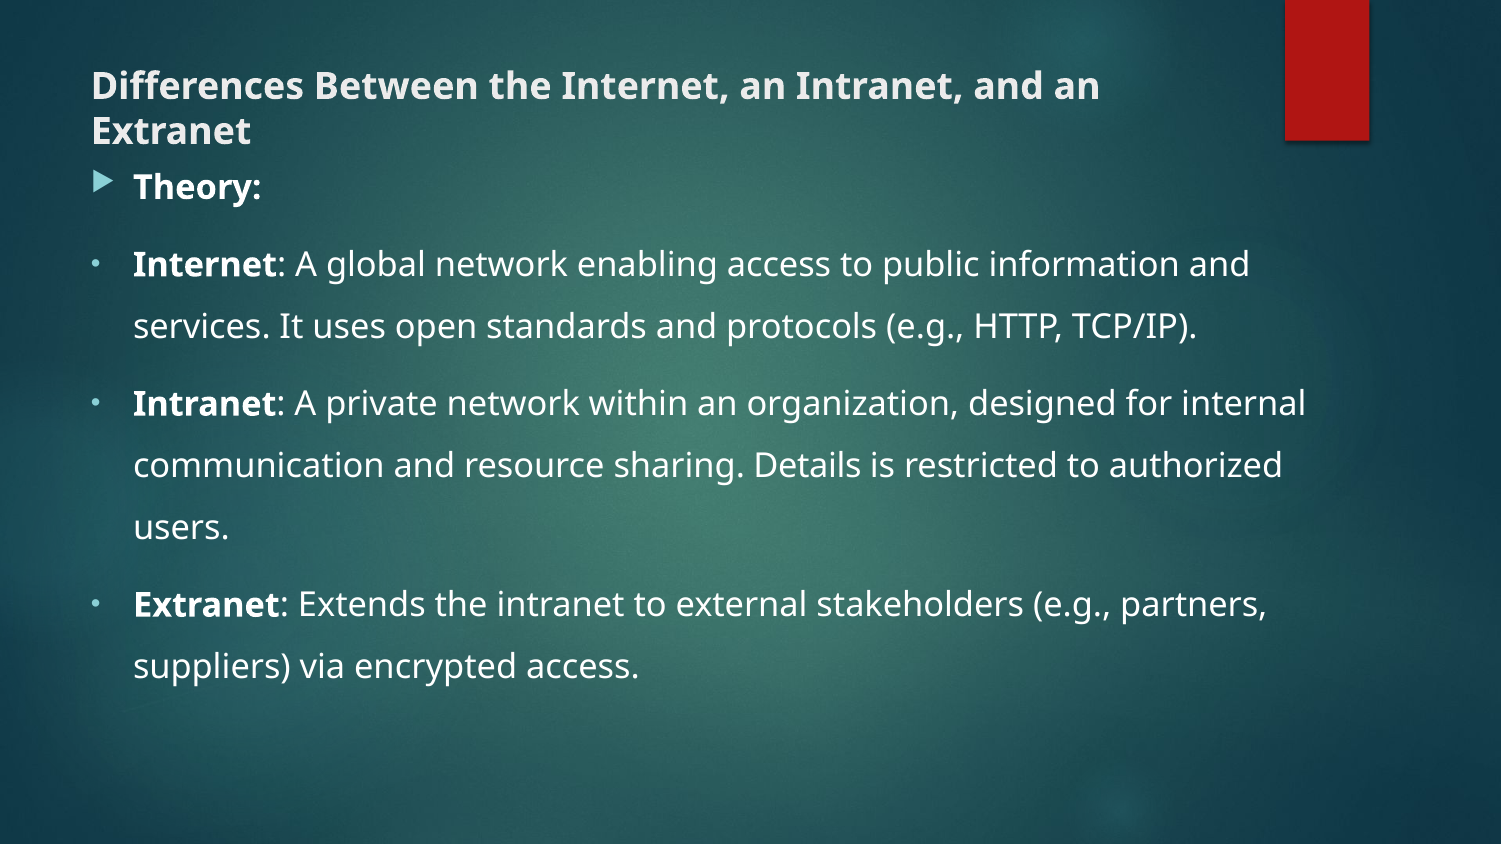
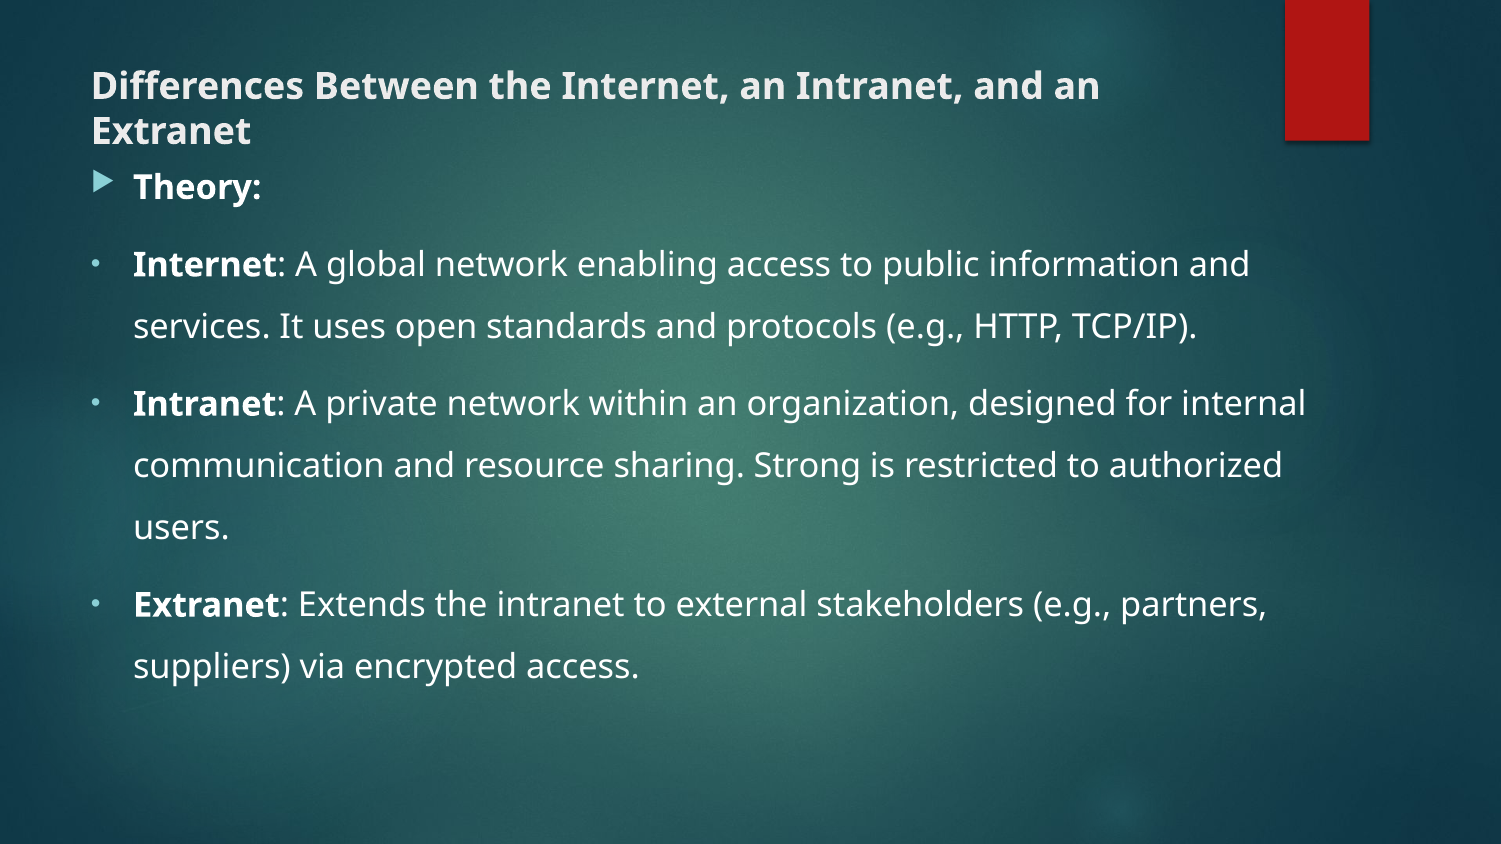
Details: Details -> Strong
